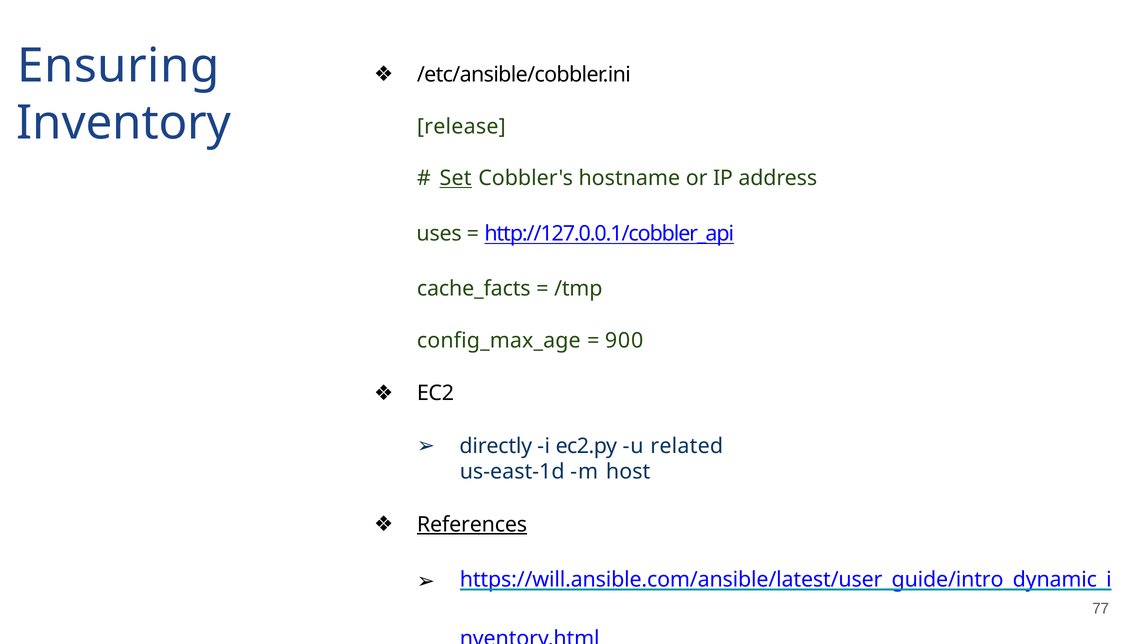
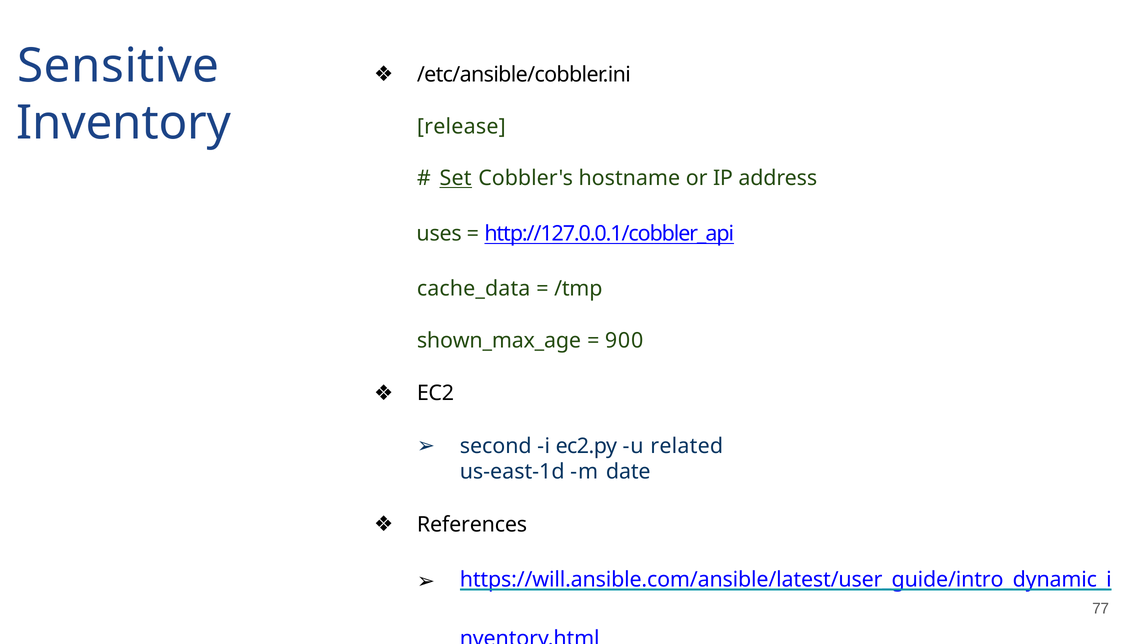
Ensuring: Ensuring -> Sensitive
cache_facts: cache_facts -> cache_data
config_max_age: config_max_age -> shown_max_age
directly: directly -> second
host: host -> date
References underline: present -> none
